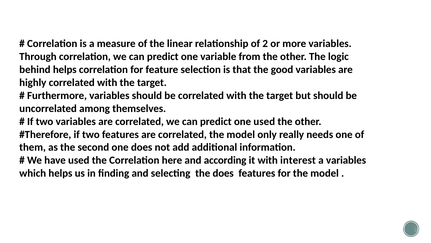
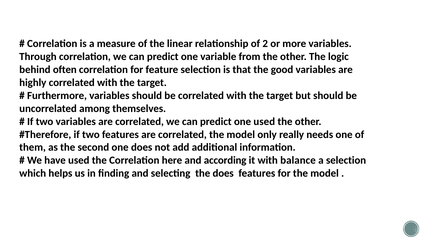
behind helps: helps -> often
interest: interest -> balance
a variables: variables -> selection
